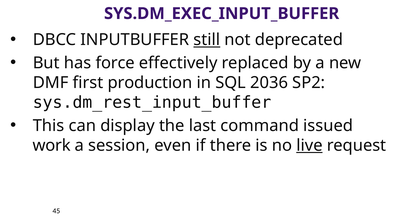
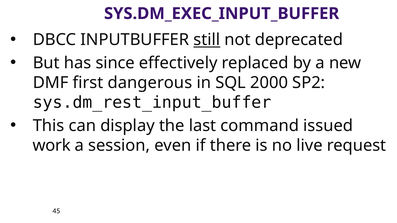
force: force -> since
production: production -> dangerous
2036: 2036 -> 2000
live underline: present -> none
